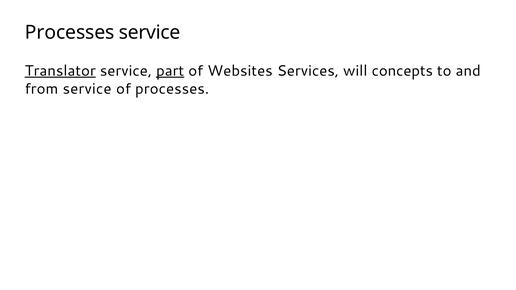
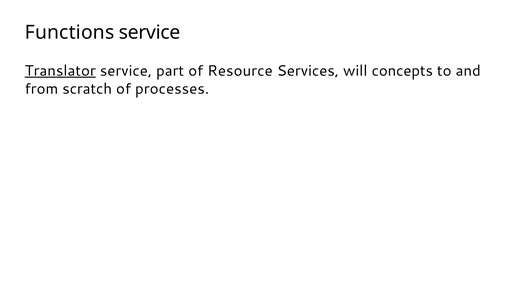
Processes at (70, 32): Processes -> Functions
part underline: present -> none
Websites: Websites -> Resource
from service: service -> scratch
